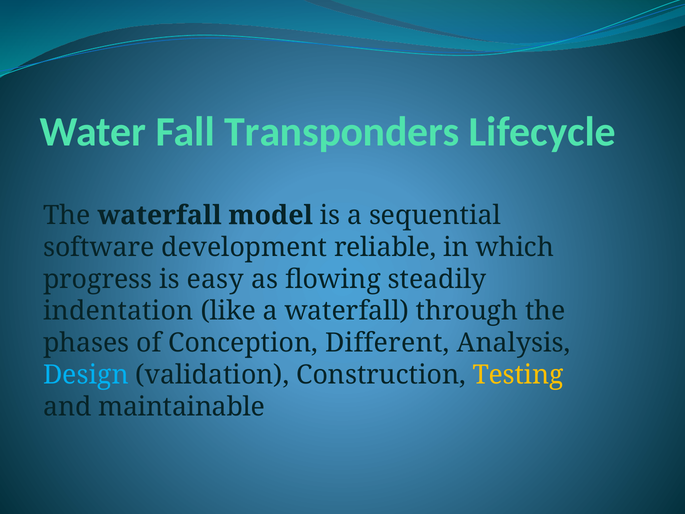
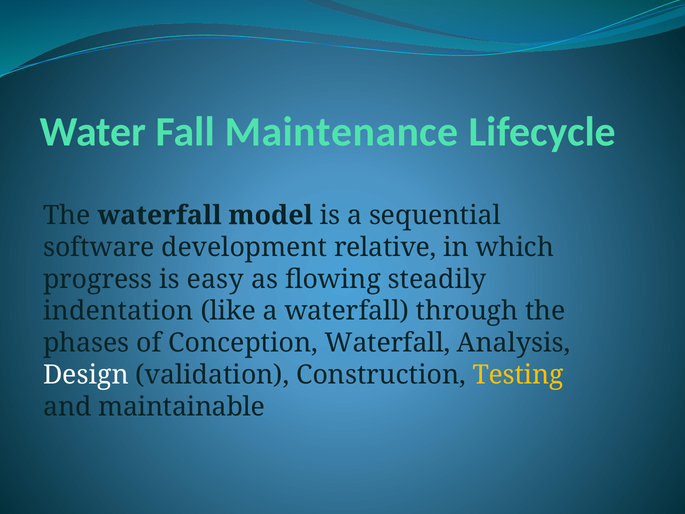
Transponders: Transponders -> Maintenance
reliable: reliable -> relative
Conception Different: Different -> Waterfall
Design colour: light blue -> white
